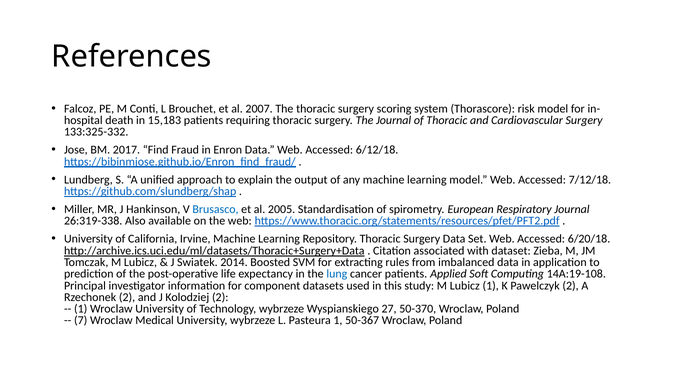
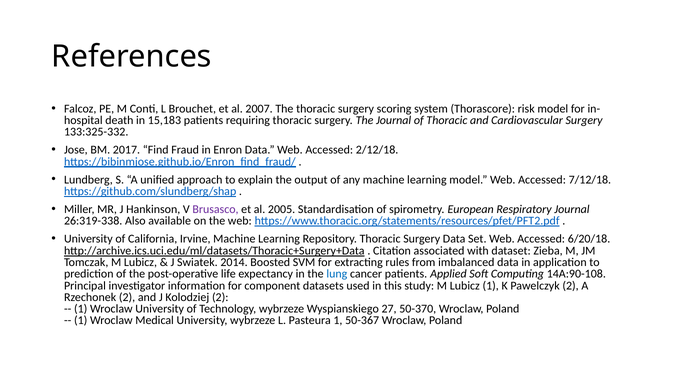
6/12/18: 6/12/18 -> 2/12/18
Brusasco colour: blue -> purple
14A:19-108: 14A:19-108 -> 14A:90-108
7 at (81, 320): 7 -> 1
